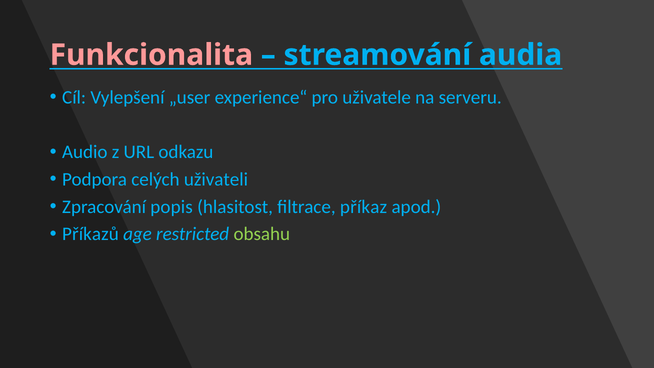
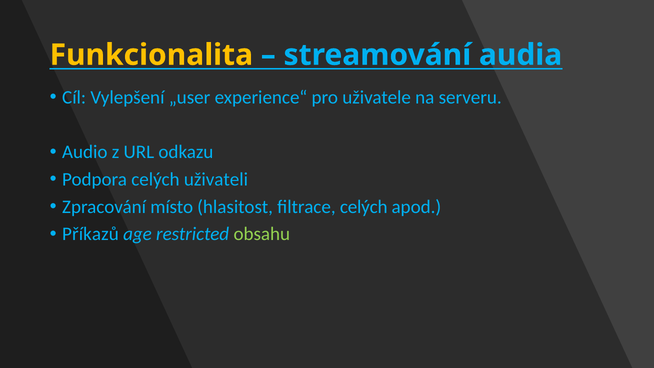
Funkcionalita colour: pink -> yellow
popis: popis -> místo
filtrace příkaz: příkaz -> celých
